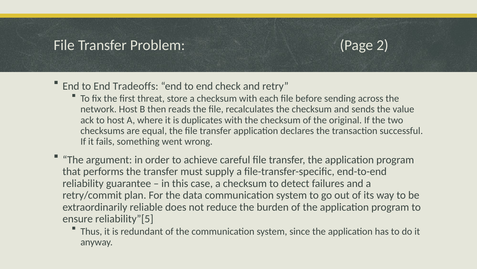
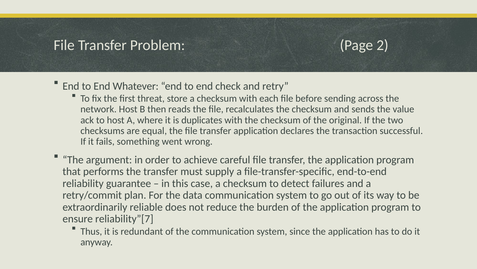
Tradeoffs: Tradeoffs -> Whatever
reliability”[5: reliability”[5 -> reliability”[7
